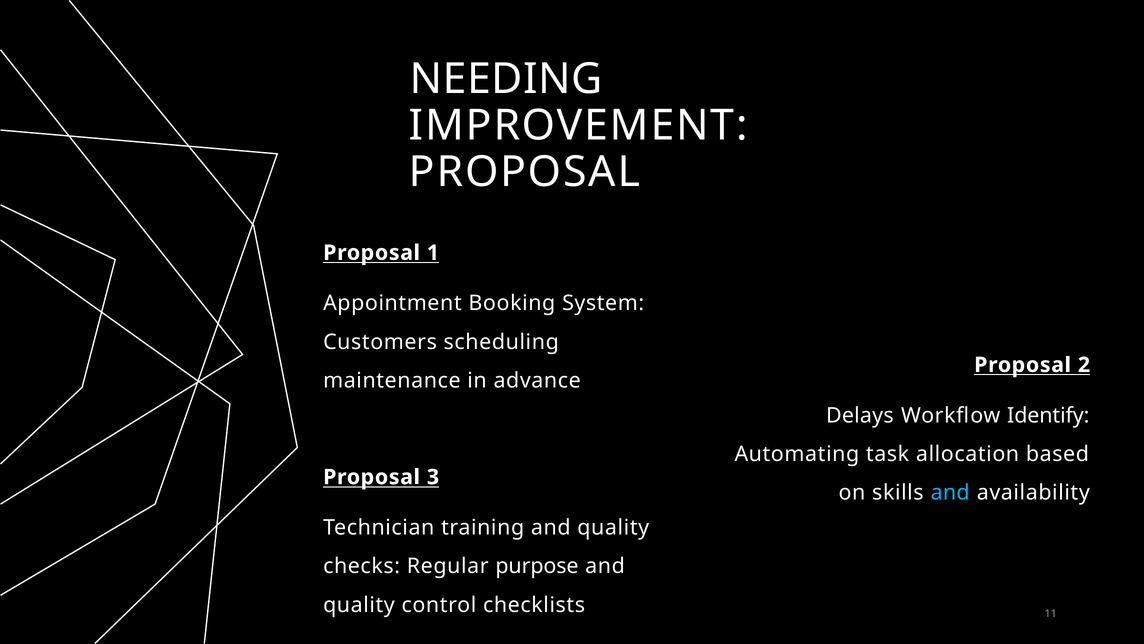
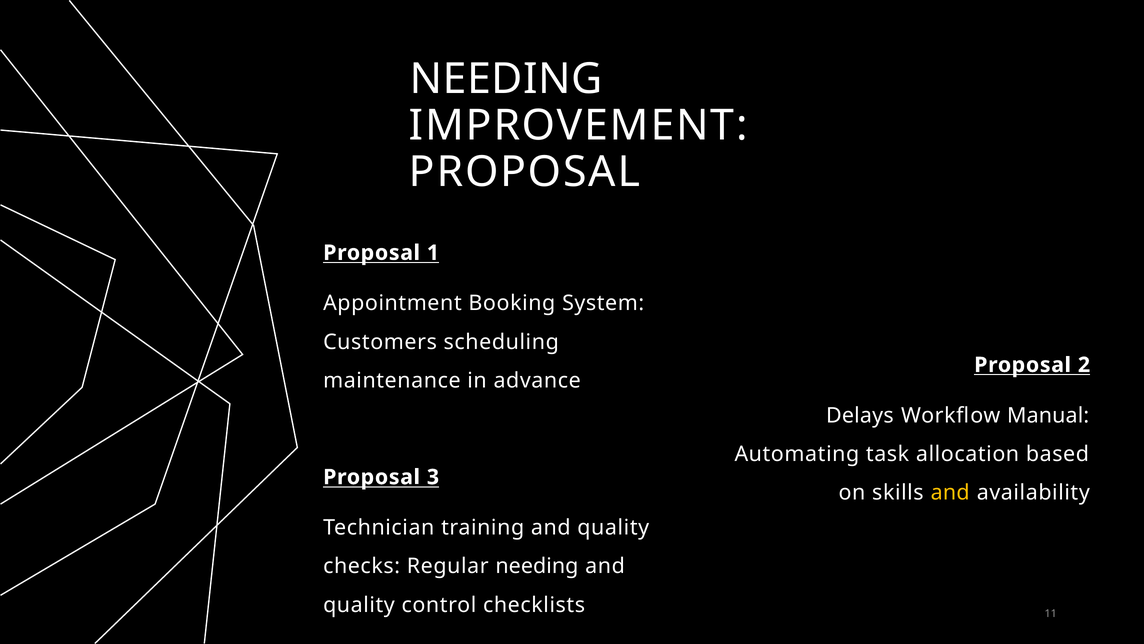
Identify: Identify -> Manual
and at (950, 492) colour: light blue -> yellow
Regular purpose: purpose -> needing
